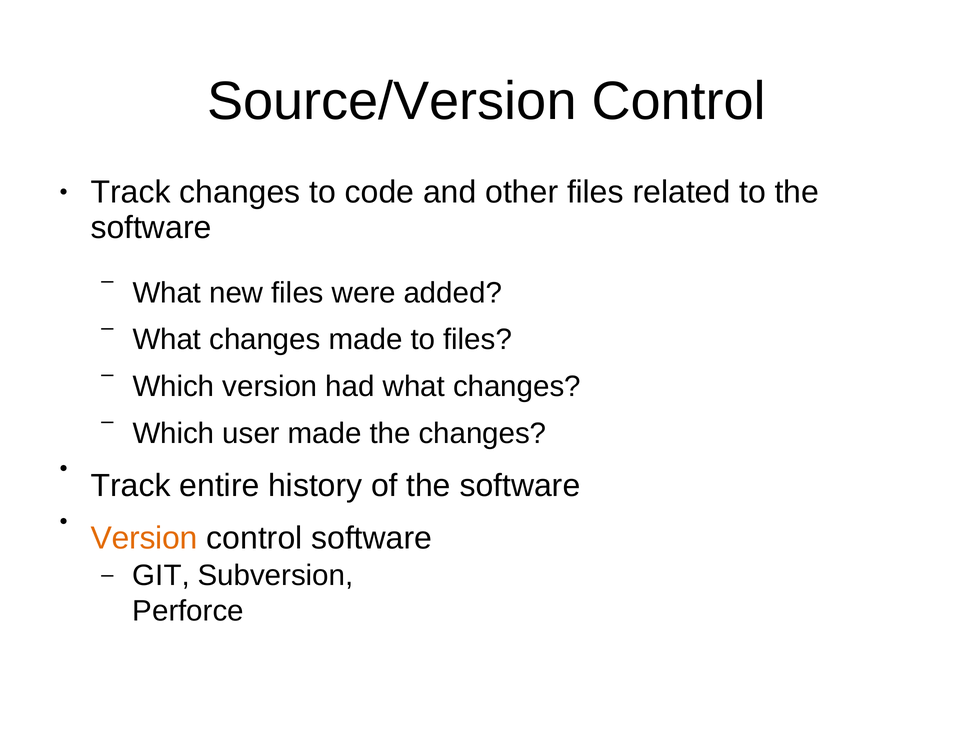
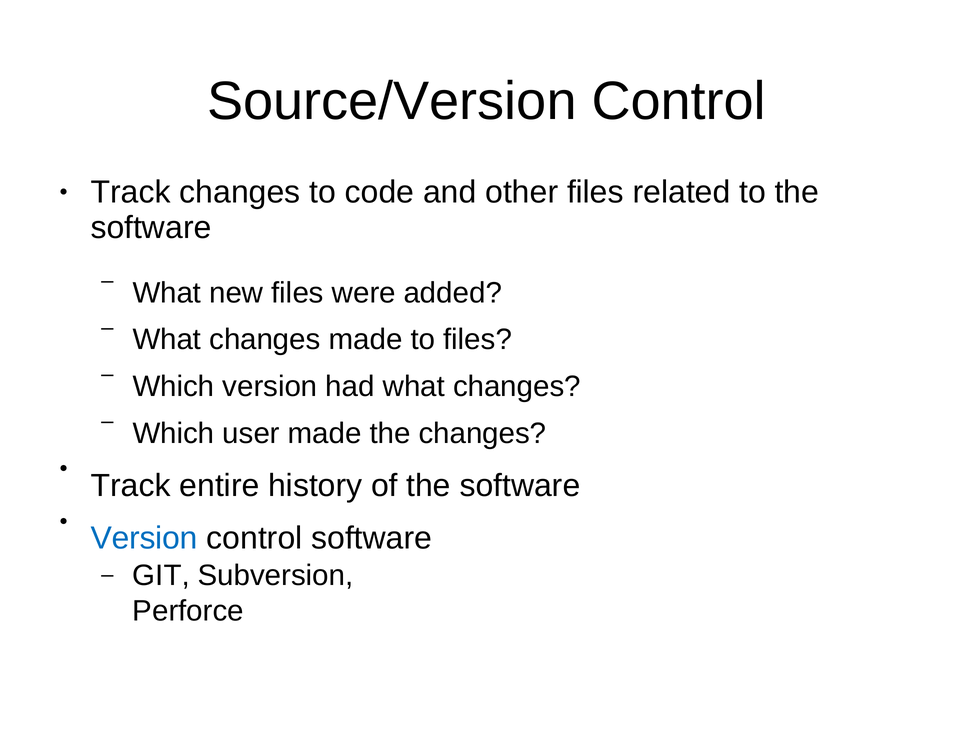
Version at (144, 539) colour: orange -> blue
